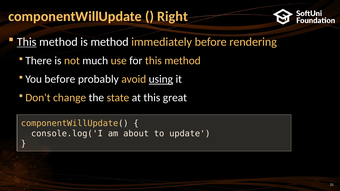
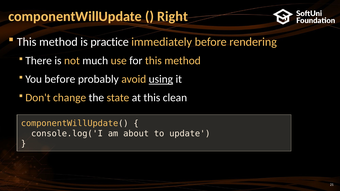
This at (27, 42) underline: present -> none
is method: method -> practice
great: great -> clean
